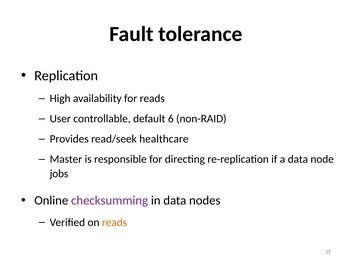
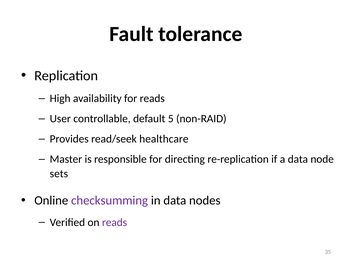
6: 6 -> 5
jobs: jobs -> sets
reads at (114, 222) colour: orange -> purple
